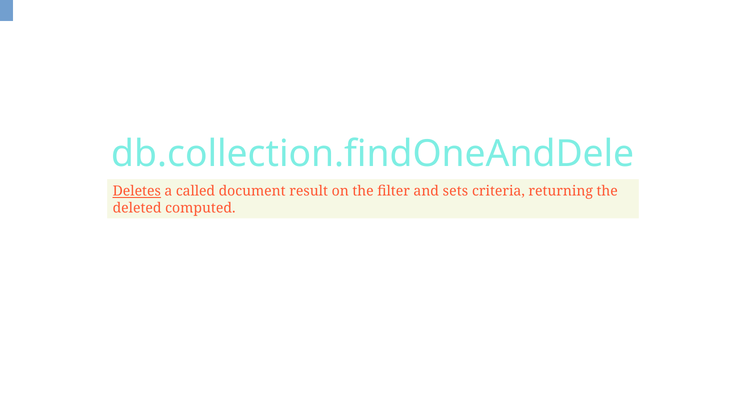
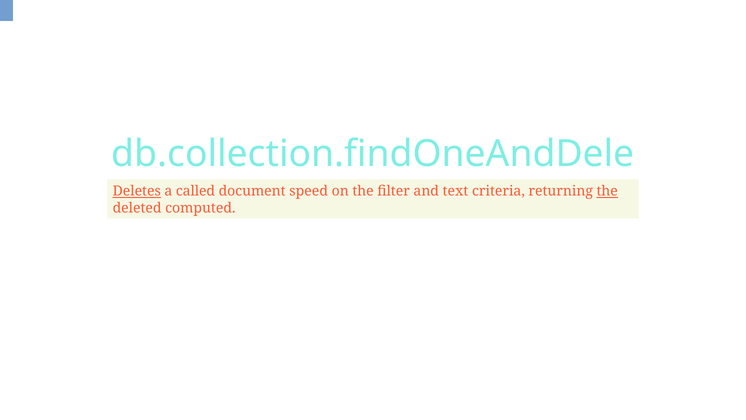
result: result -> speed
sets: sets -> text
the at (607, 191) underline: none -> present
